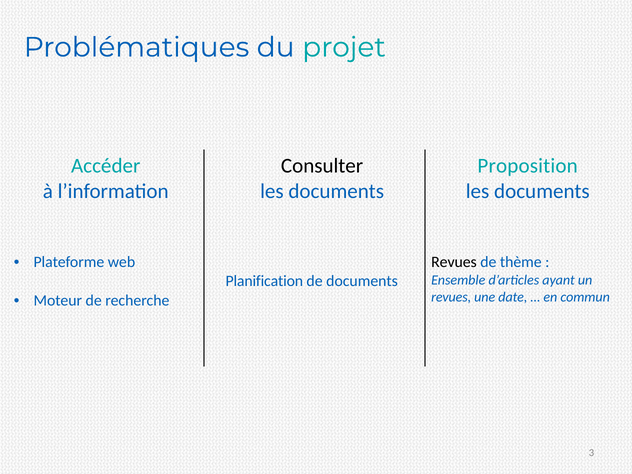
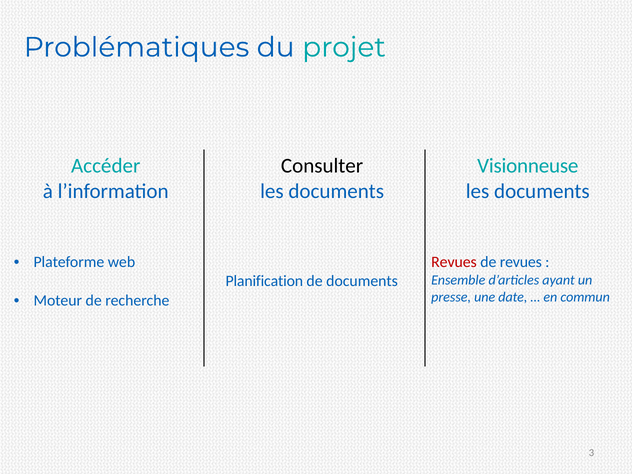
Proposition: Proposition -> Visionneuse
Revues at (454, 262) colour: black -> red
de thème: thème -> revues
revues at (451, 297): revues -> presse
